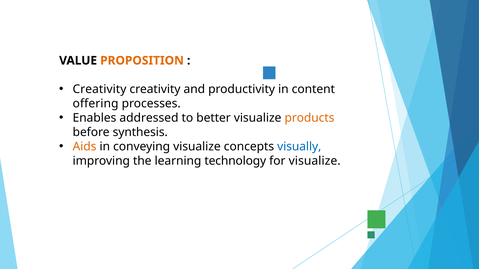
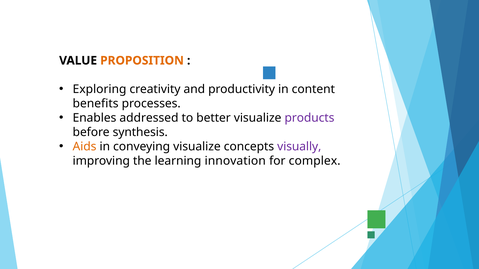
Creativity at (100, 89): Creativity -> Exploring
offering: offering -> benefits
products colour: orange -> purple
visually colour: blue -> purple
technology: technology -> innovation
for visualize: visualize -> complex
